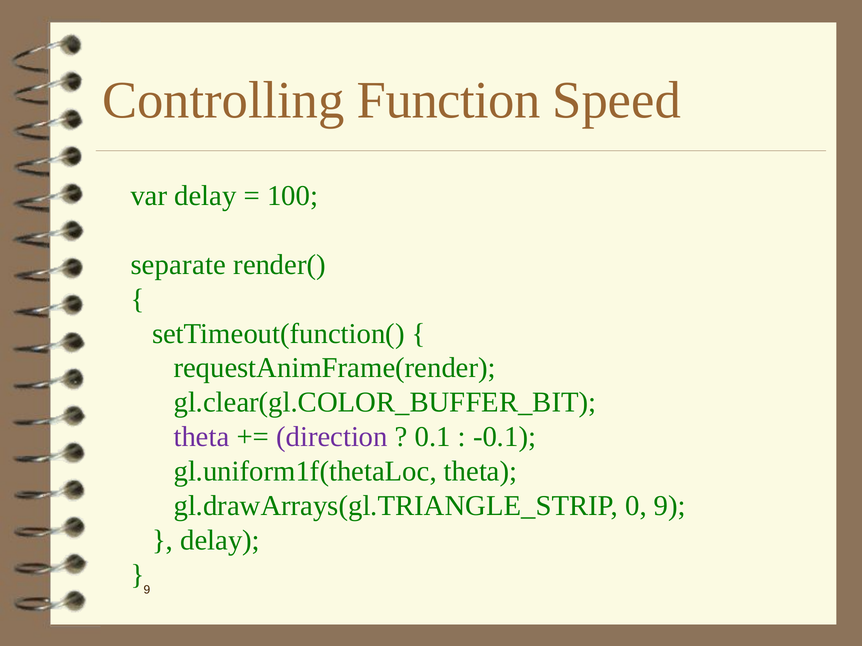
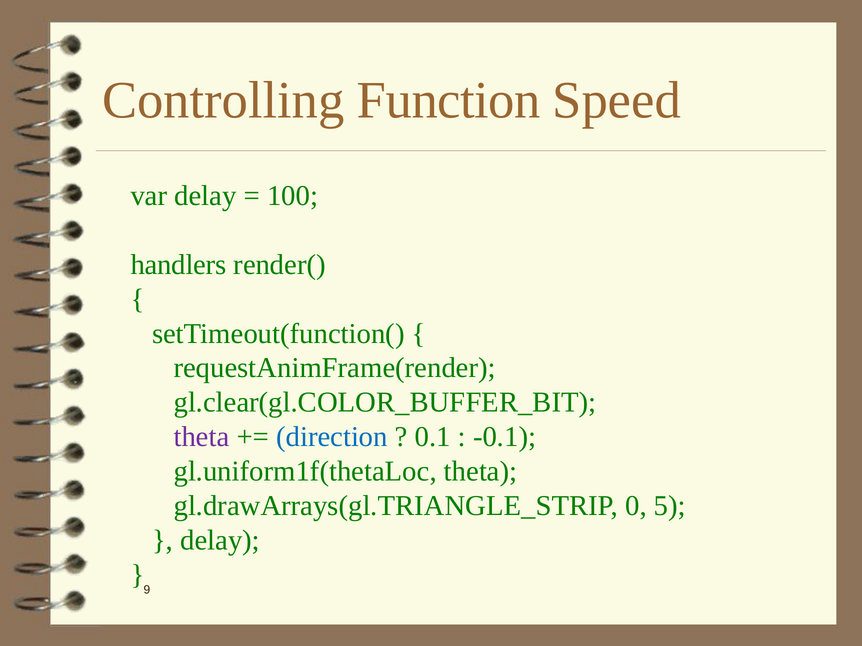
separate: separate -> handlers
direction colour: purple -> blue
0 9: 9 -> 5
